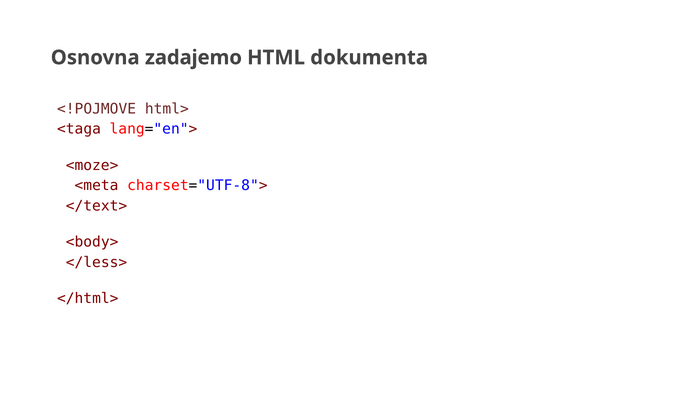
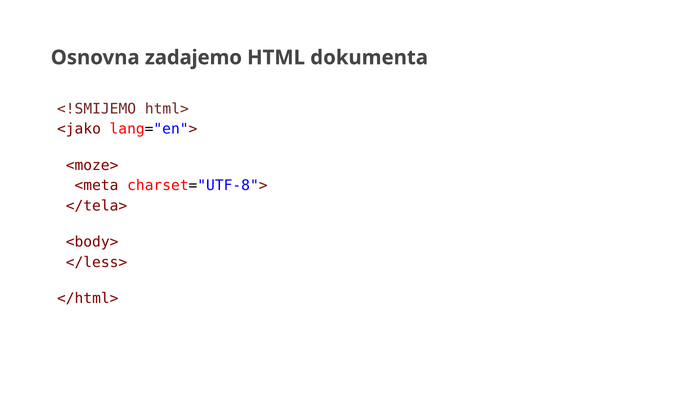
<!POJMOVE: <!POJMOVE -> <!SMIJEMO
<taga: <taga -> <jako
</text>: </text> -> </tela>
